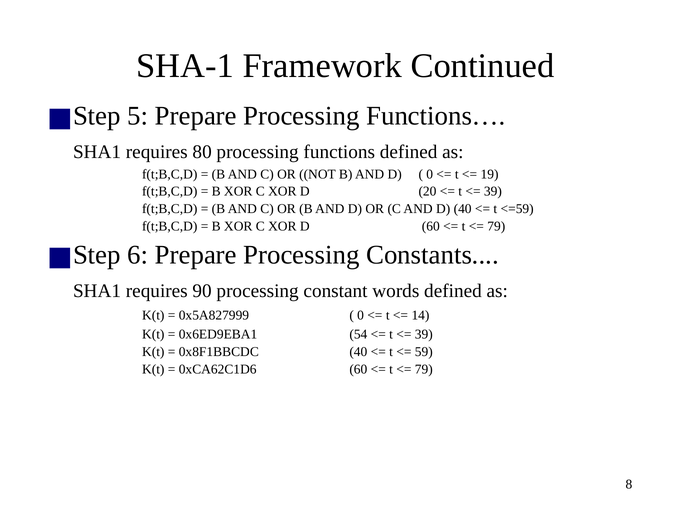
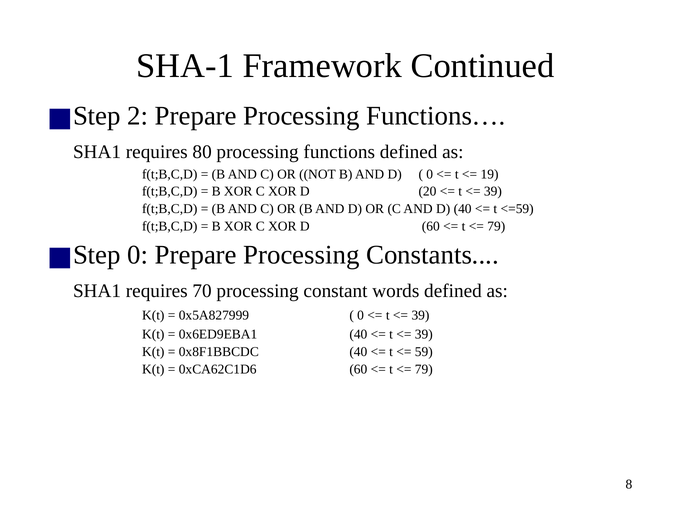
5: 5 -> 2
Step 6: 6 -> 0
90: 90 -> 70
14 at (420, 315): 14 -> 39
0x6ED9EBA1 54: 54 -> 40
